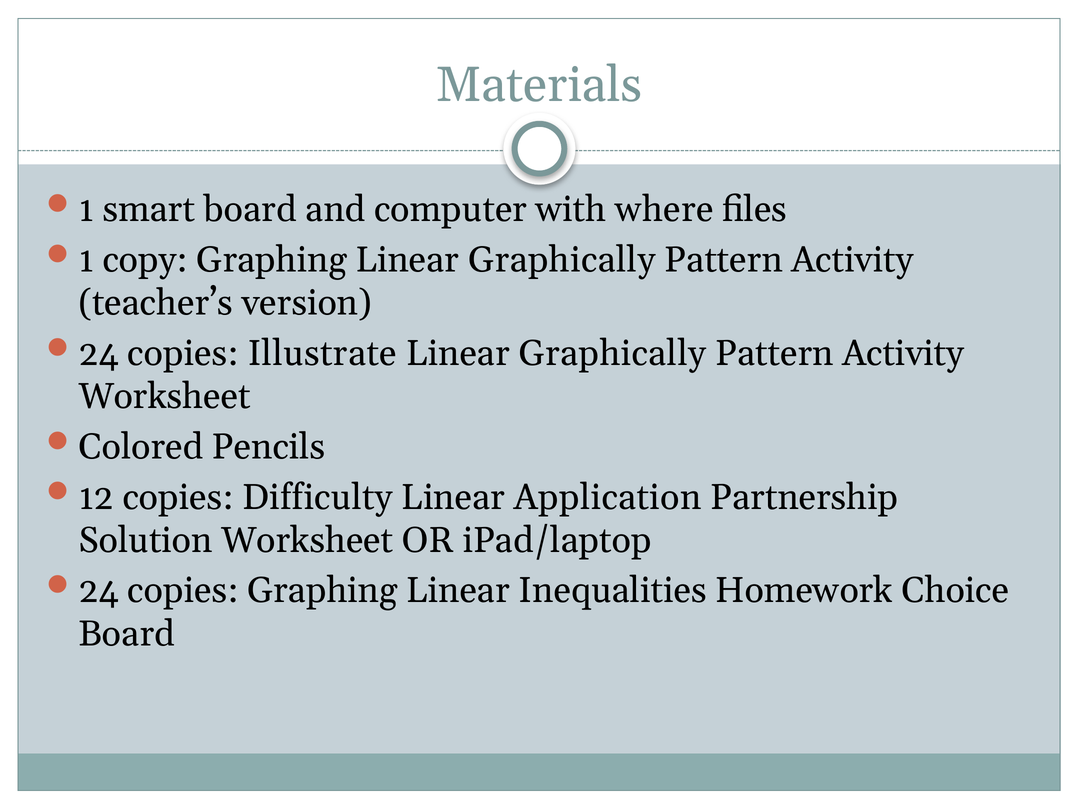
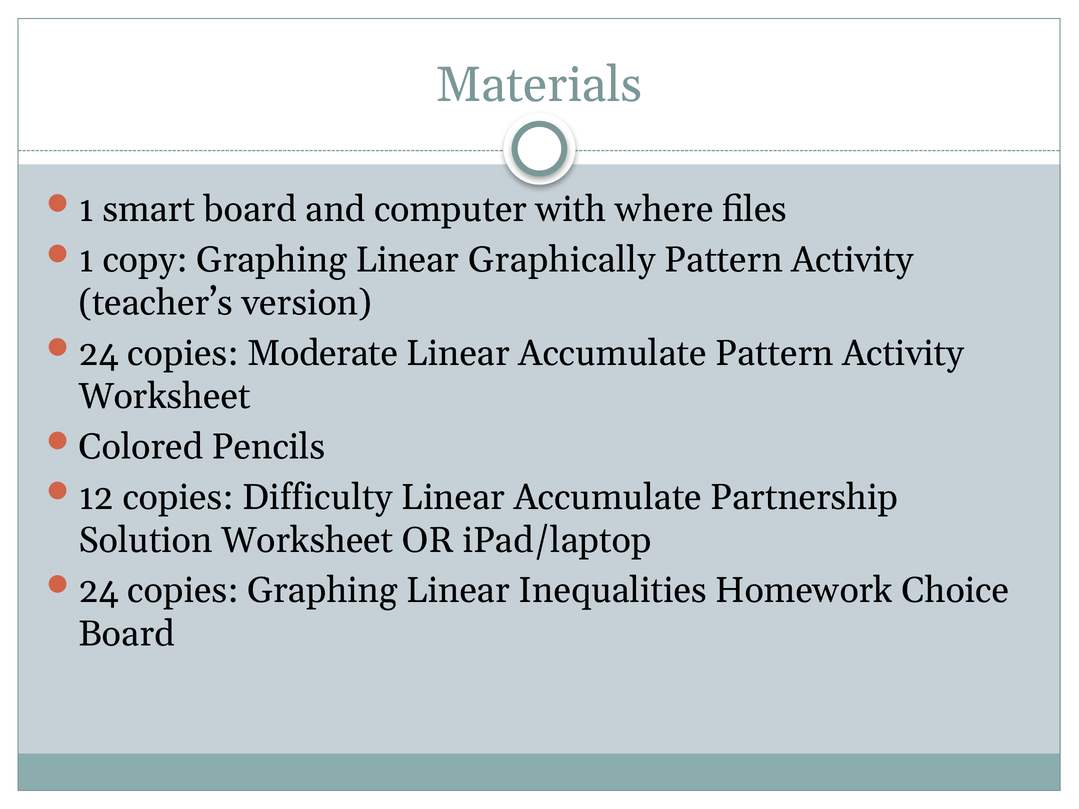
Illustrate: Illustrate -> Moderate
Graphically at (612, 353): Graphically -> Accumulate
Application at (608, 497): Application -> Accumulate
